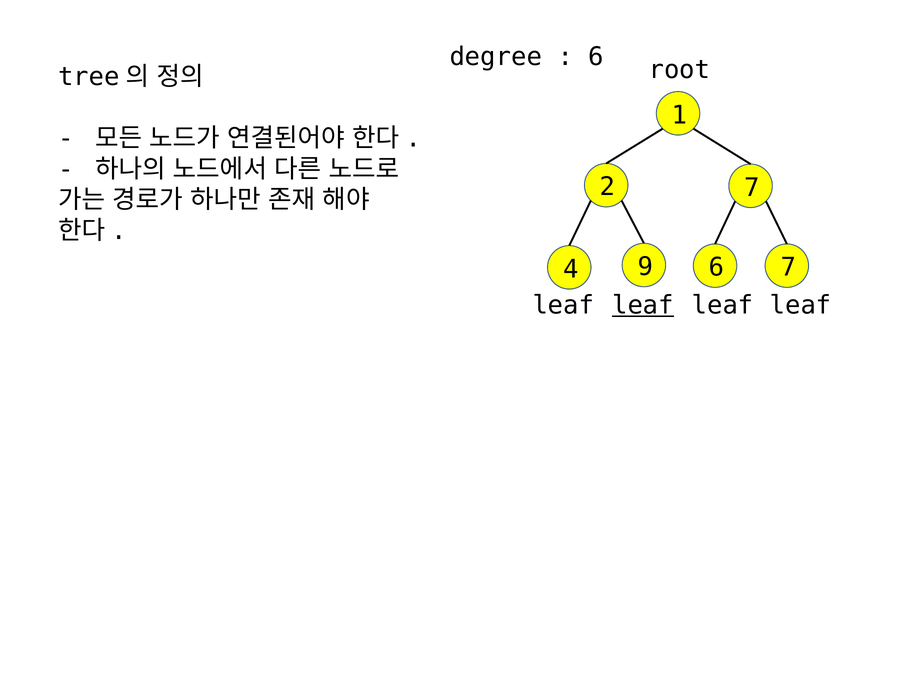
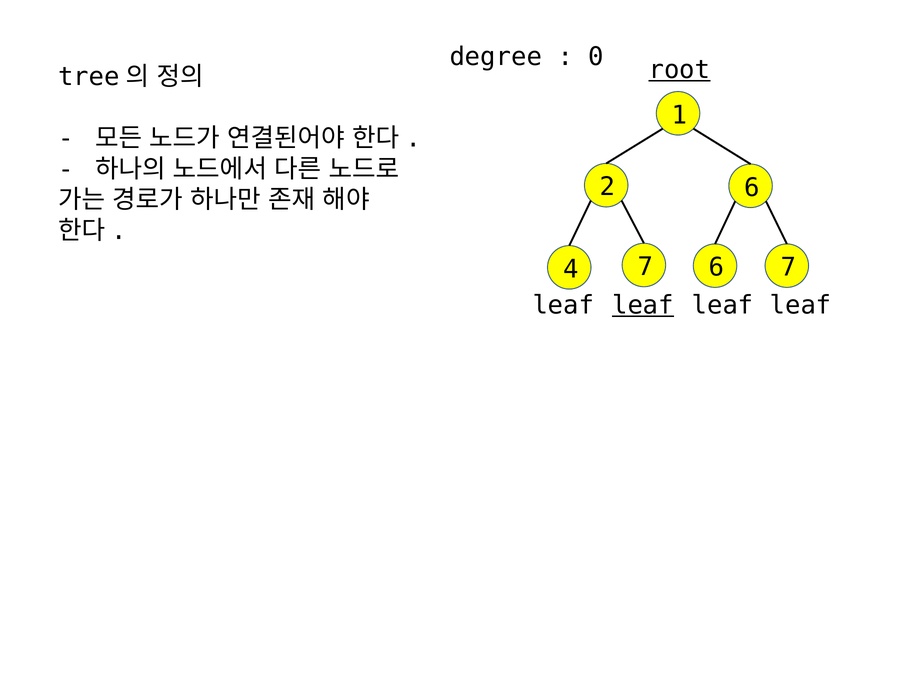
6 at (596, 57): 6 -> 0
root underline: none -> present
2 7: 7 -> 6
4 9: 9 -> 7
